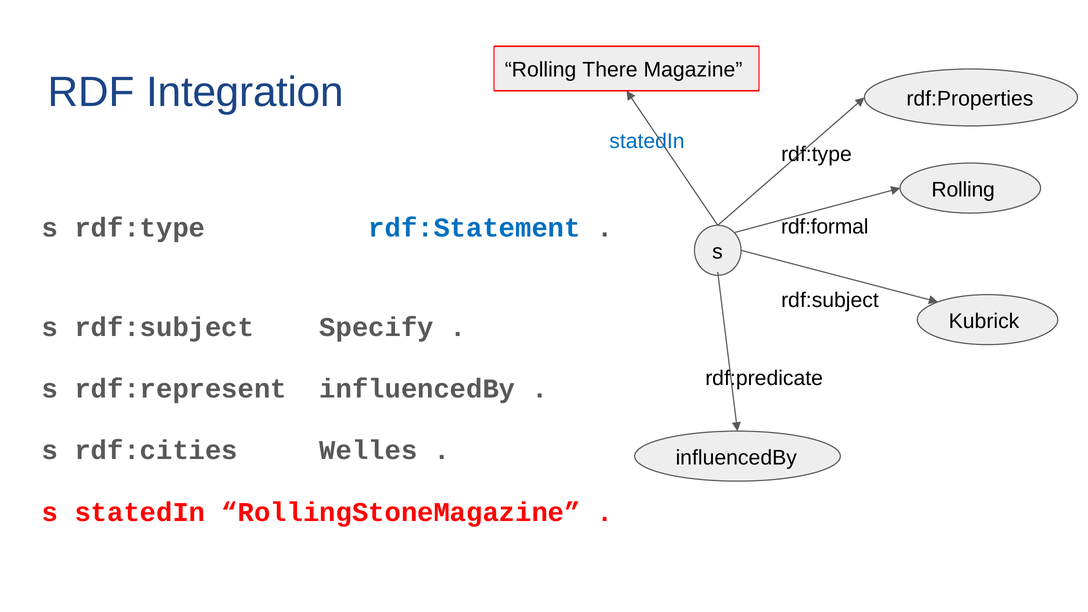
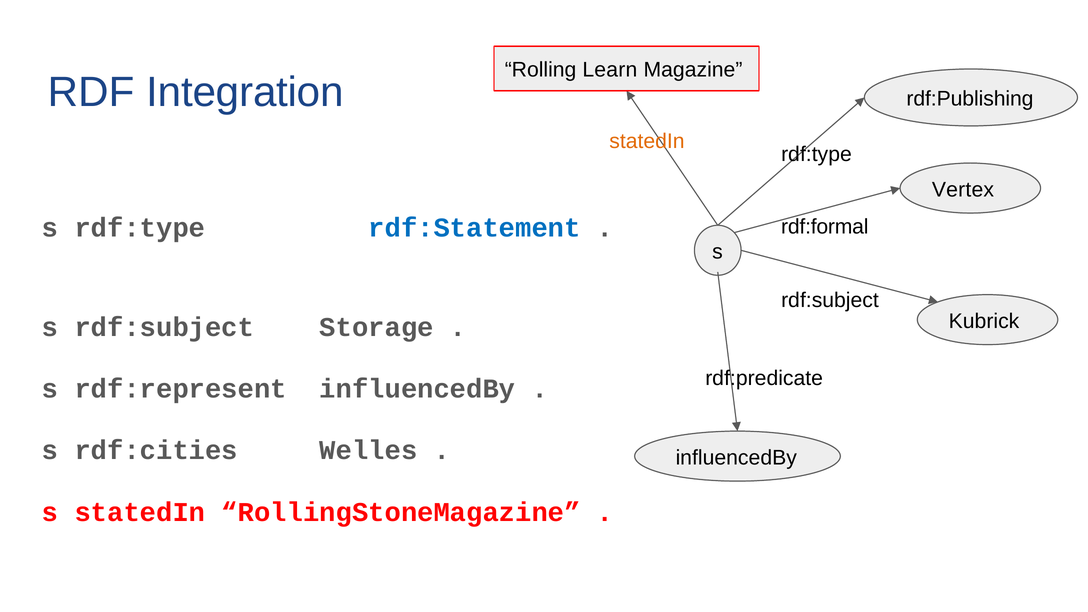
There: There -> Learn
rdf:Properties: rdf:Properties -> rdf:Publishing
statedIn at (647, 141) colour: blue -> orange
Rolling at (963, 190): Rolling -> Vertex
Specify: Specify -> Storage
